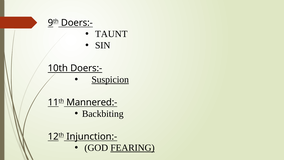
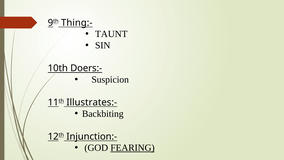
9th Doers:-: Doers:- -> Thing:-
Suspicion underline: present -> none
Mannered:-: Mannered:- -> Illustrates:-
